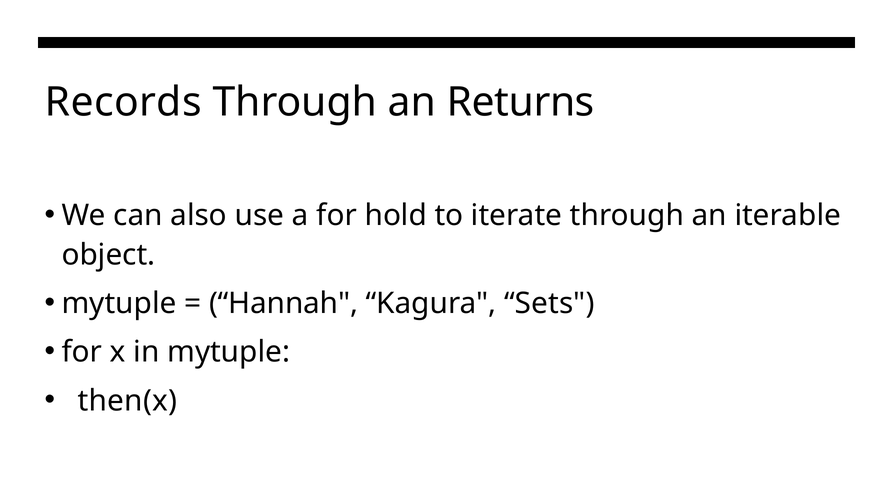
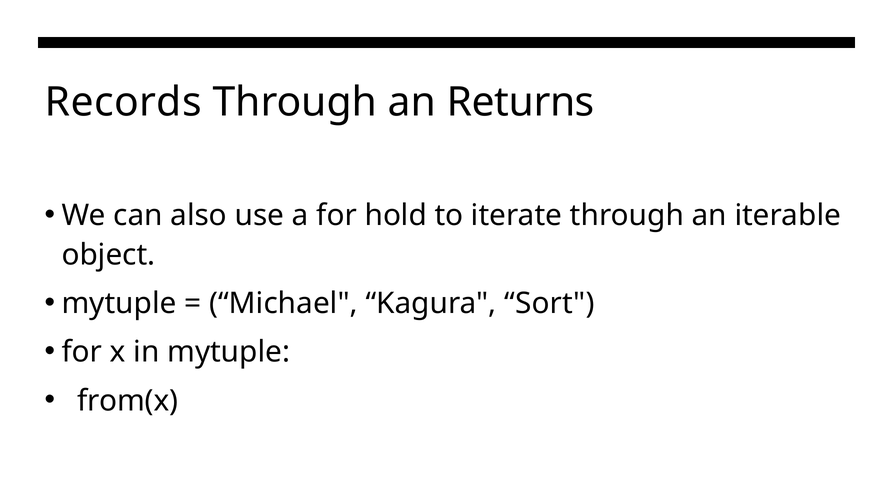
Hannah: Hannah -> Michael
Sets: Sets -> Sort
then(x: then(x -> from(x
